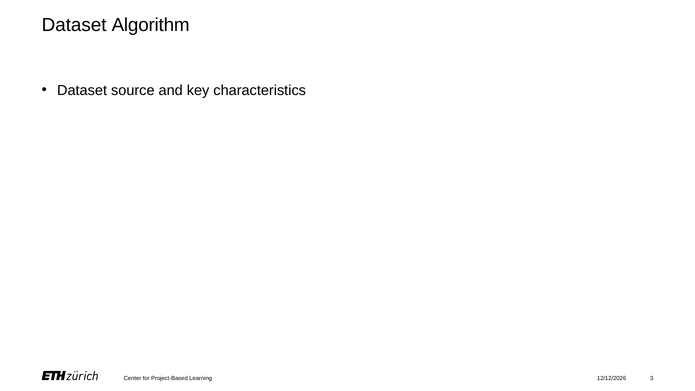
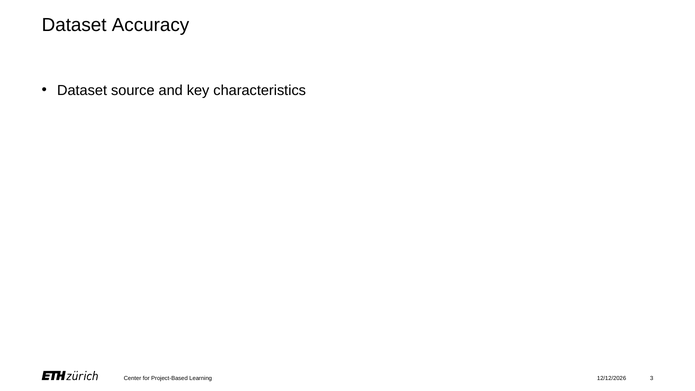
Algorithm: Algorithm -> Accuracy
